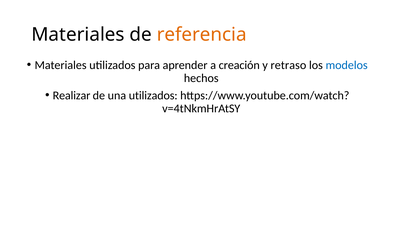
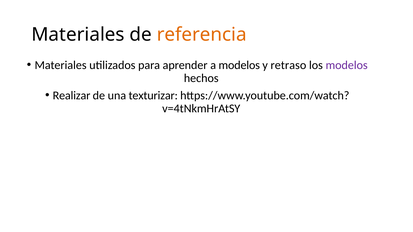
a creación: creación -> modelos
modelos at (347, 65) colour: blue -> purple
una utilizados: utilizados -> texturizar
